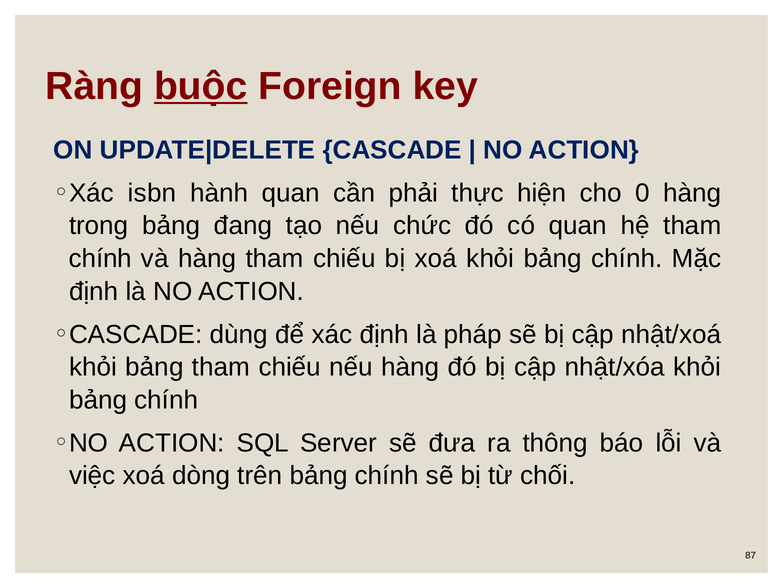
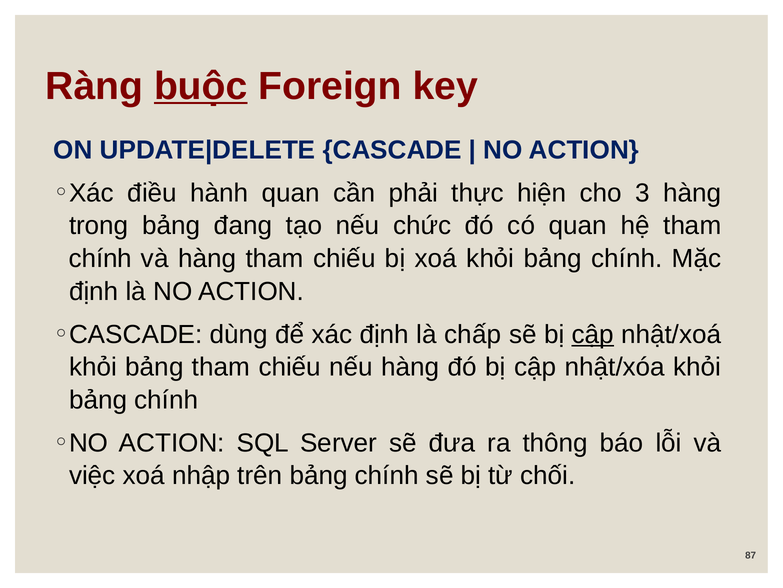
isbn: isbn -> điều
0: 0 -> 3
pháp: pháp -> chấp
cập at (593, 334) underline: none -> present
dòng: dòng -> nhập
